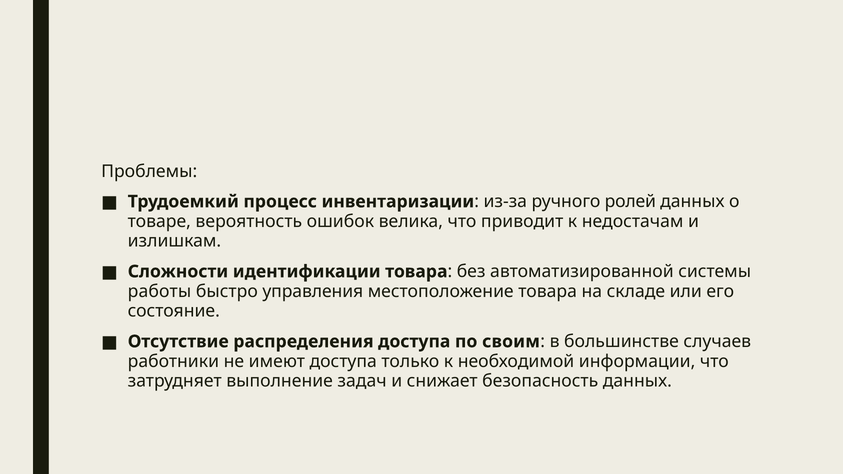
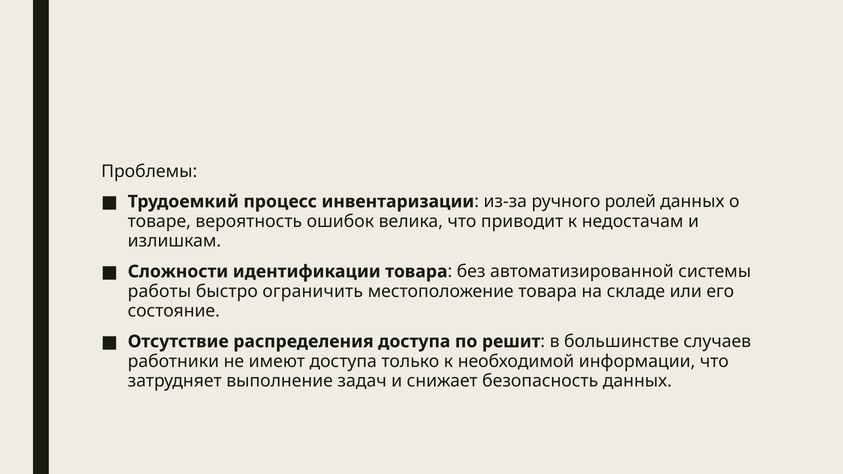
управления: управления -> ограничить
своим: своим -> решит
